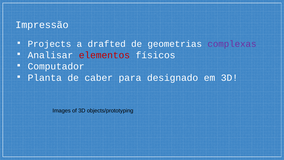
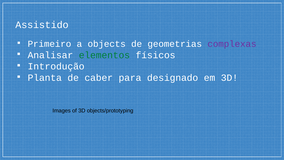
Impressão: Impressão -> Assistido
Projects: Projects -> Primeiro
drafted: drafted -> objects
elementos colour: red -> green
Computador: Computador -> Introdução
